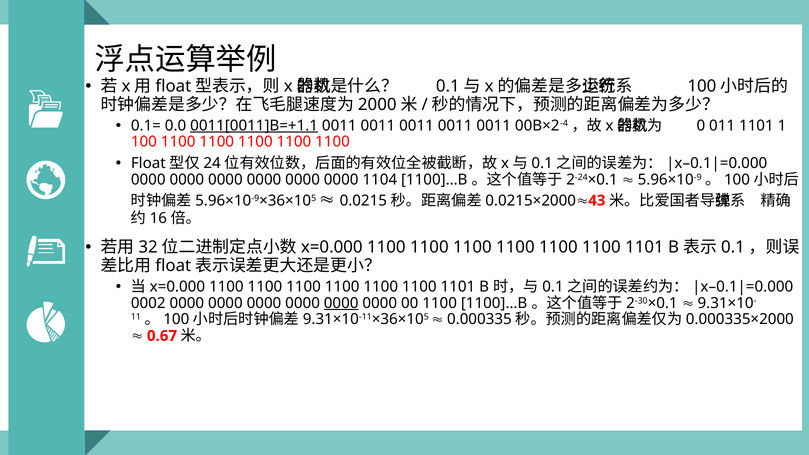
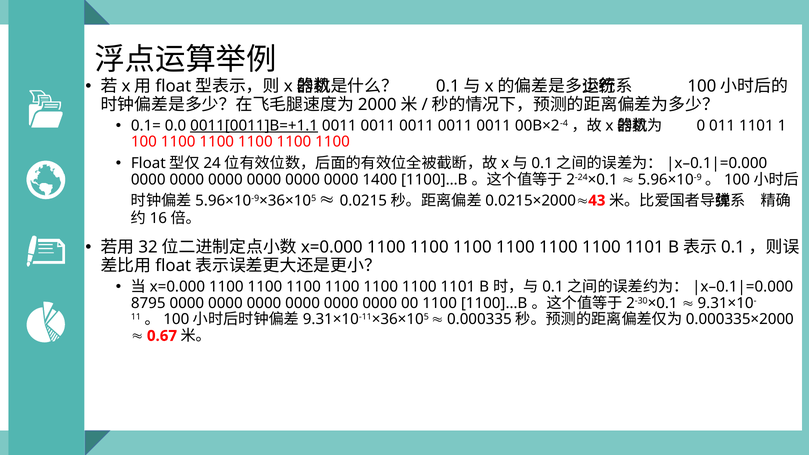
1104: 1104 -> 1400
0002: 0002 -> 8795
0000 at (341, 303) underline: present -> none
